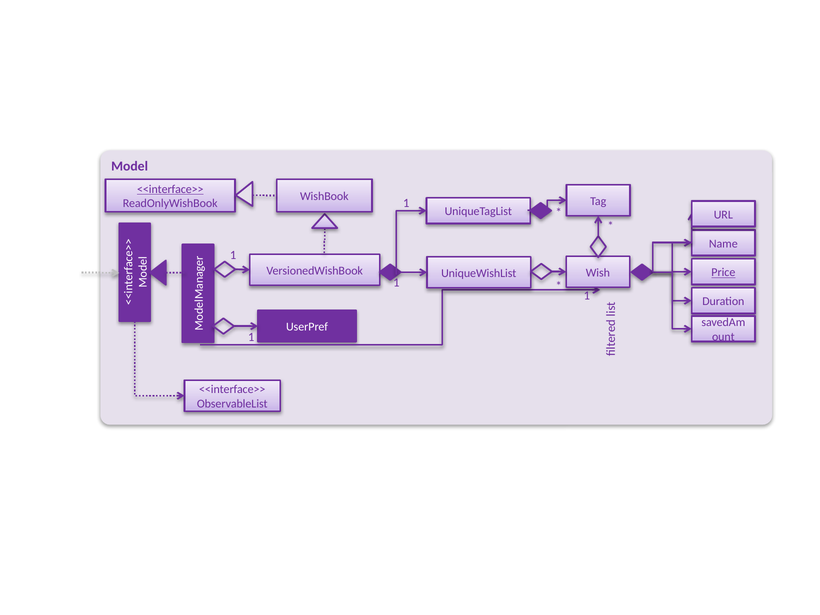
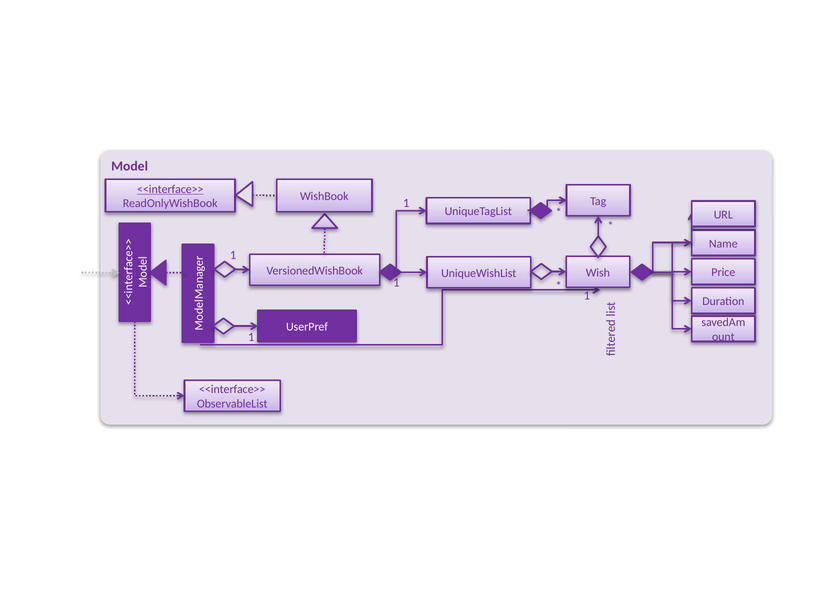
Price underline: present -> none
